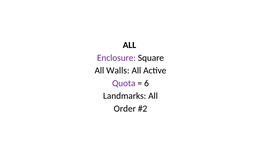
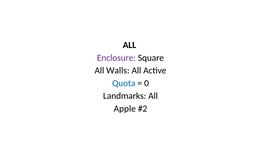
Quota colour: purple -> blue
6: 6 -> 0
Order: Order -> Apple
